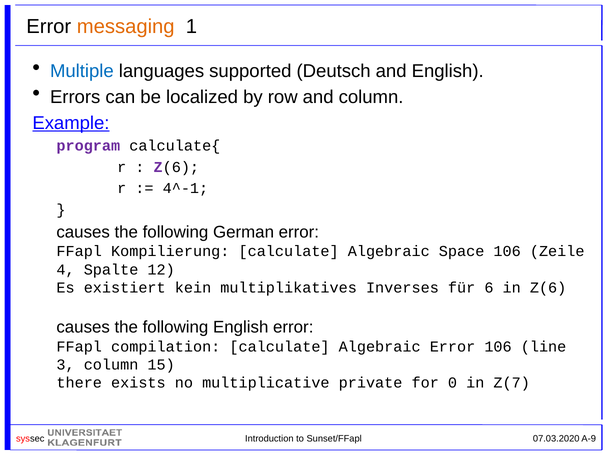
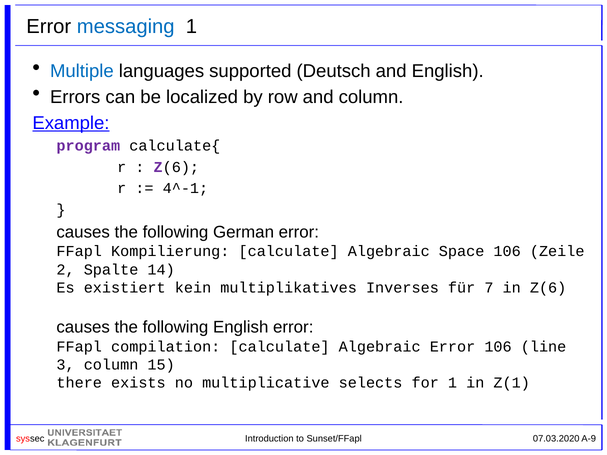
messaging colour: orange -> blue
4: 4 -> 2
12: 12 -> 14
6: 6 -> 7
private: private -> selects
for 0: 0 -> 1
Z(7: Z(7 -> Z(1
